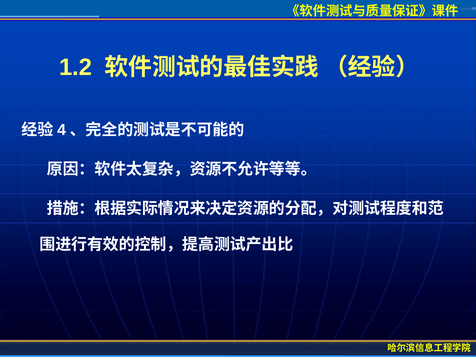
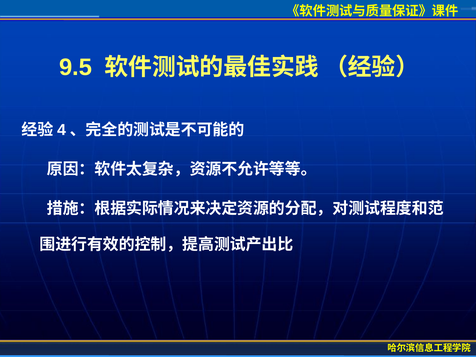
1.2: 1.2 -> 9.5
